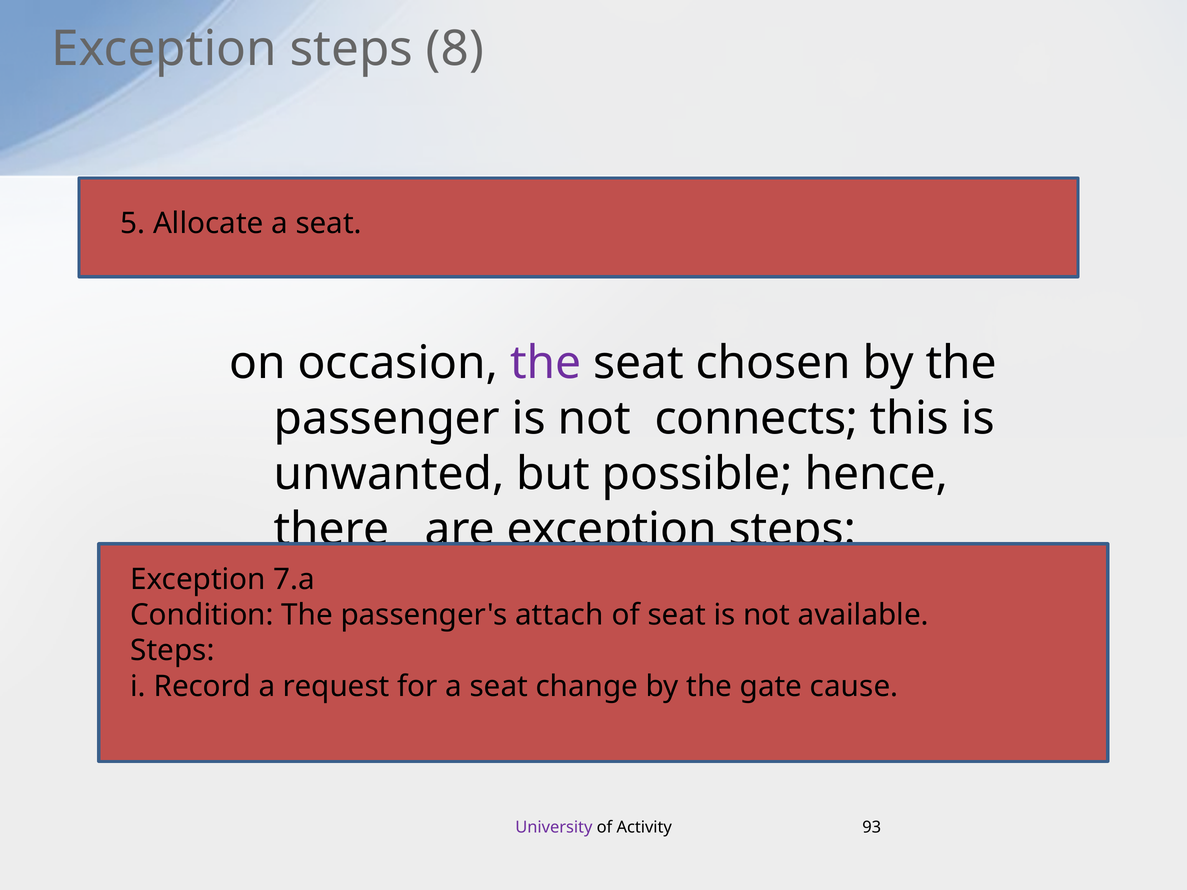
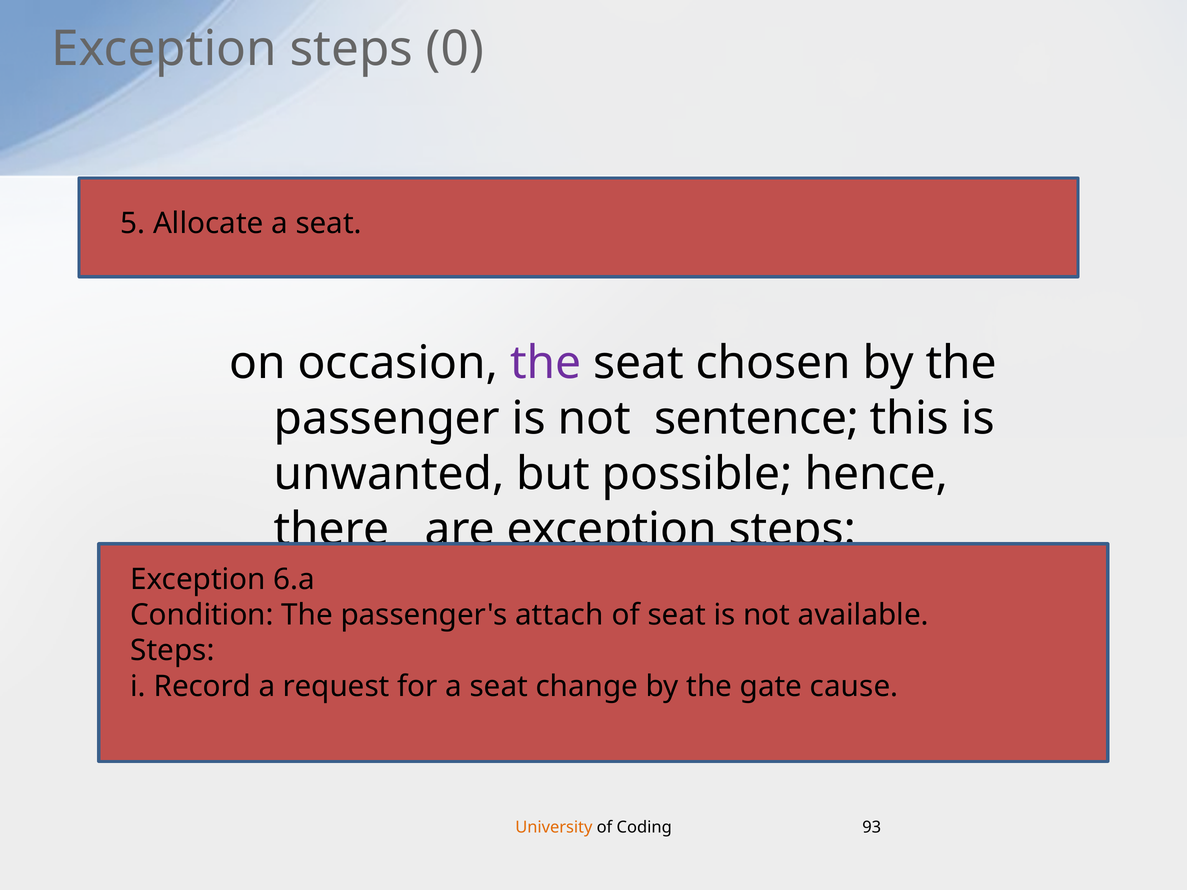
8: 8 -> 0
connects: connects -> sentence
7.a: 7.a -> 6.a
University colour: purple -> orange
Activity: Activity -> Coding
